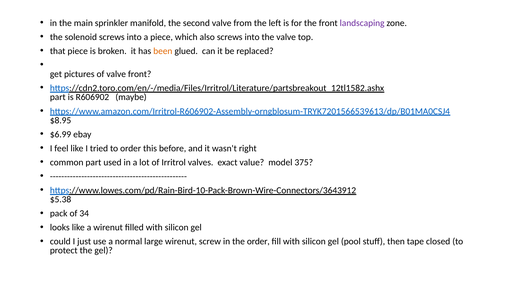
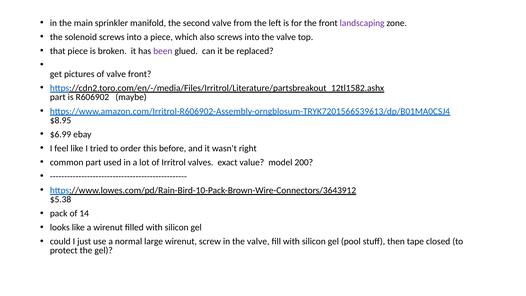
been colour: orange -> purple
375: 375 -> 200
34: 34 -> 14
in the order: order -> valve
